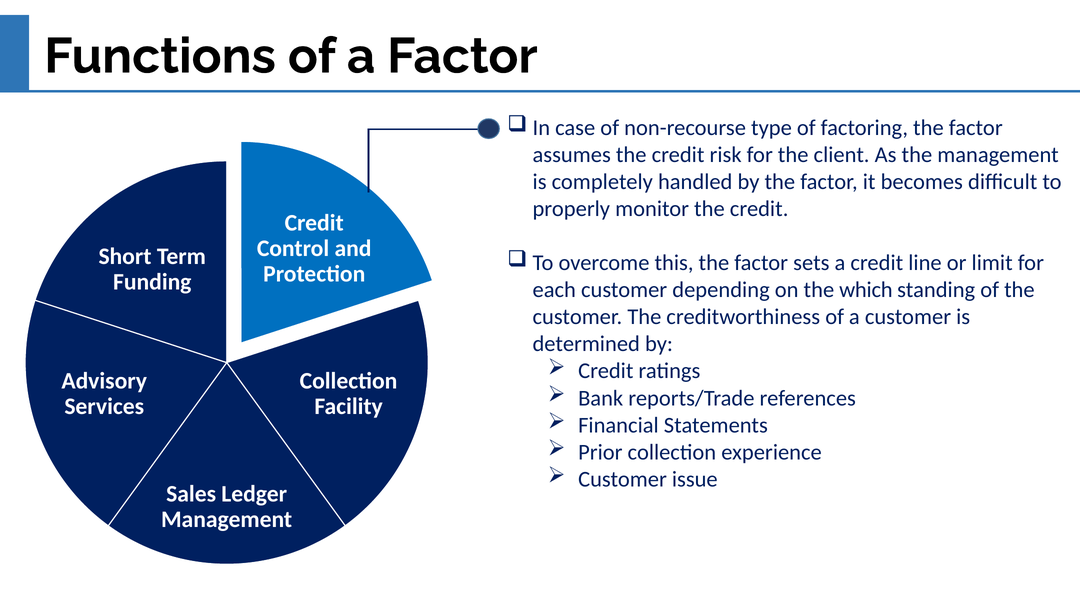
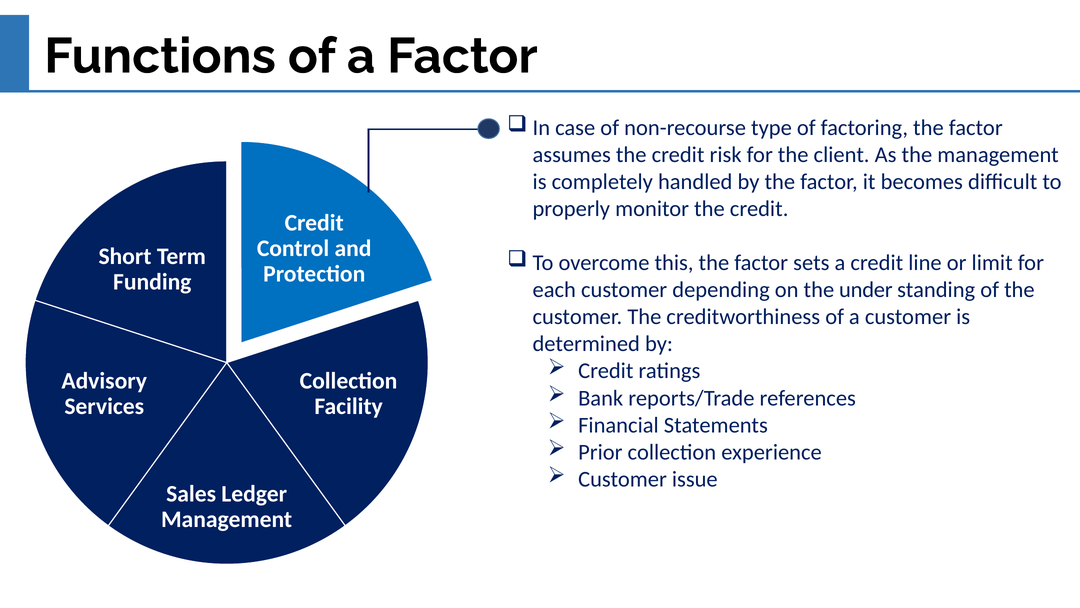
which: which -> under
